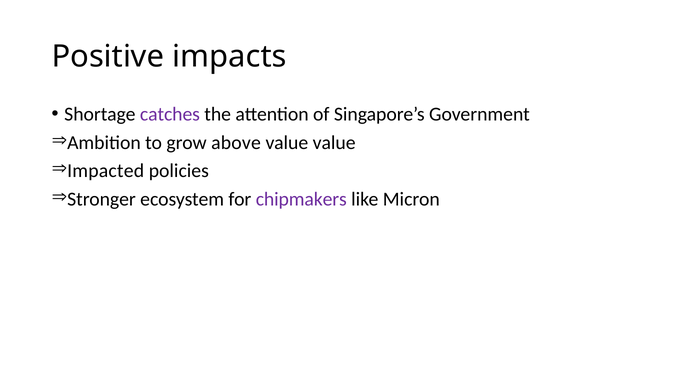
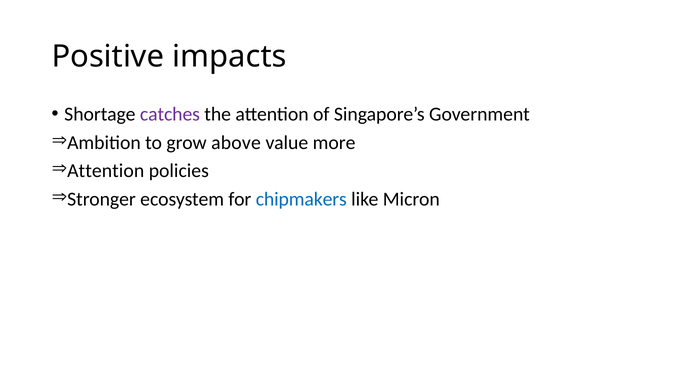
value value: value -> more
Impacted at (106, 171): Impacted -> Attention
chipmakers colour: purple -> blue
